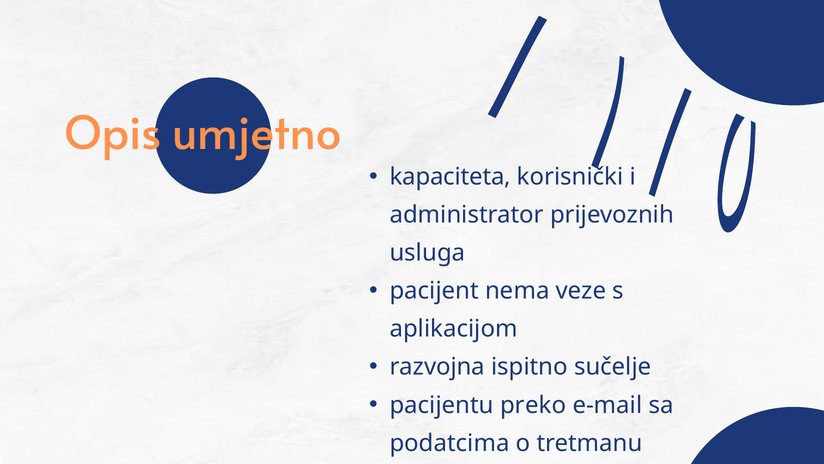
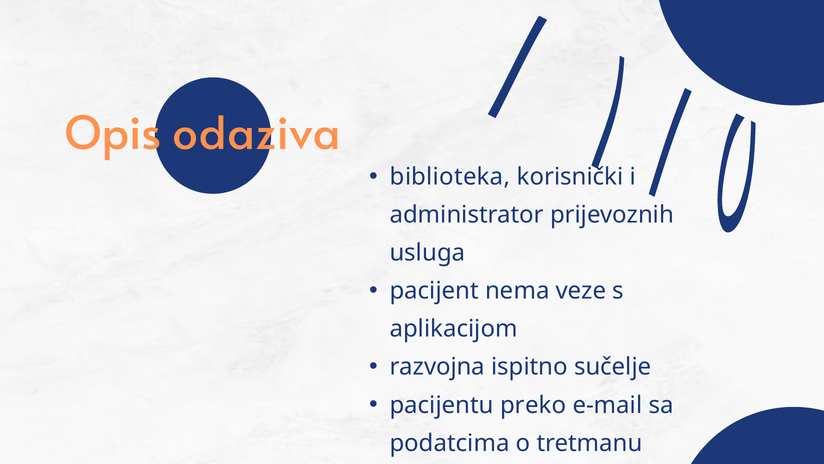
umjetno: umjetno -> odaziva
kapaciteta: kapaciteta -> biblioteka
